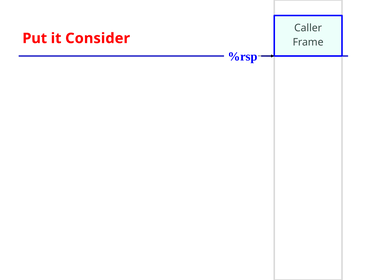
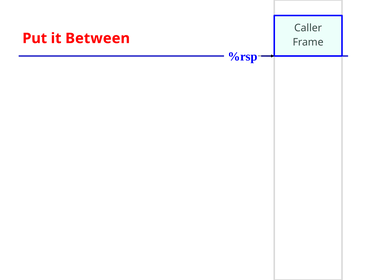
Consider: Consider -> Between
